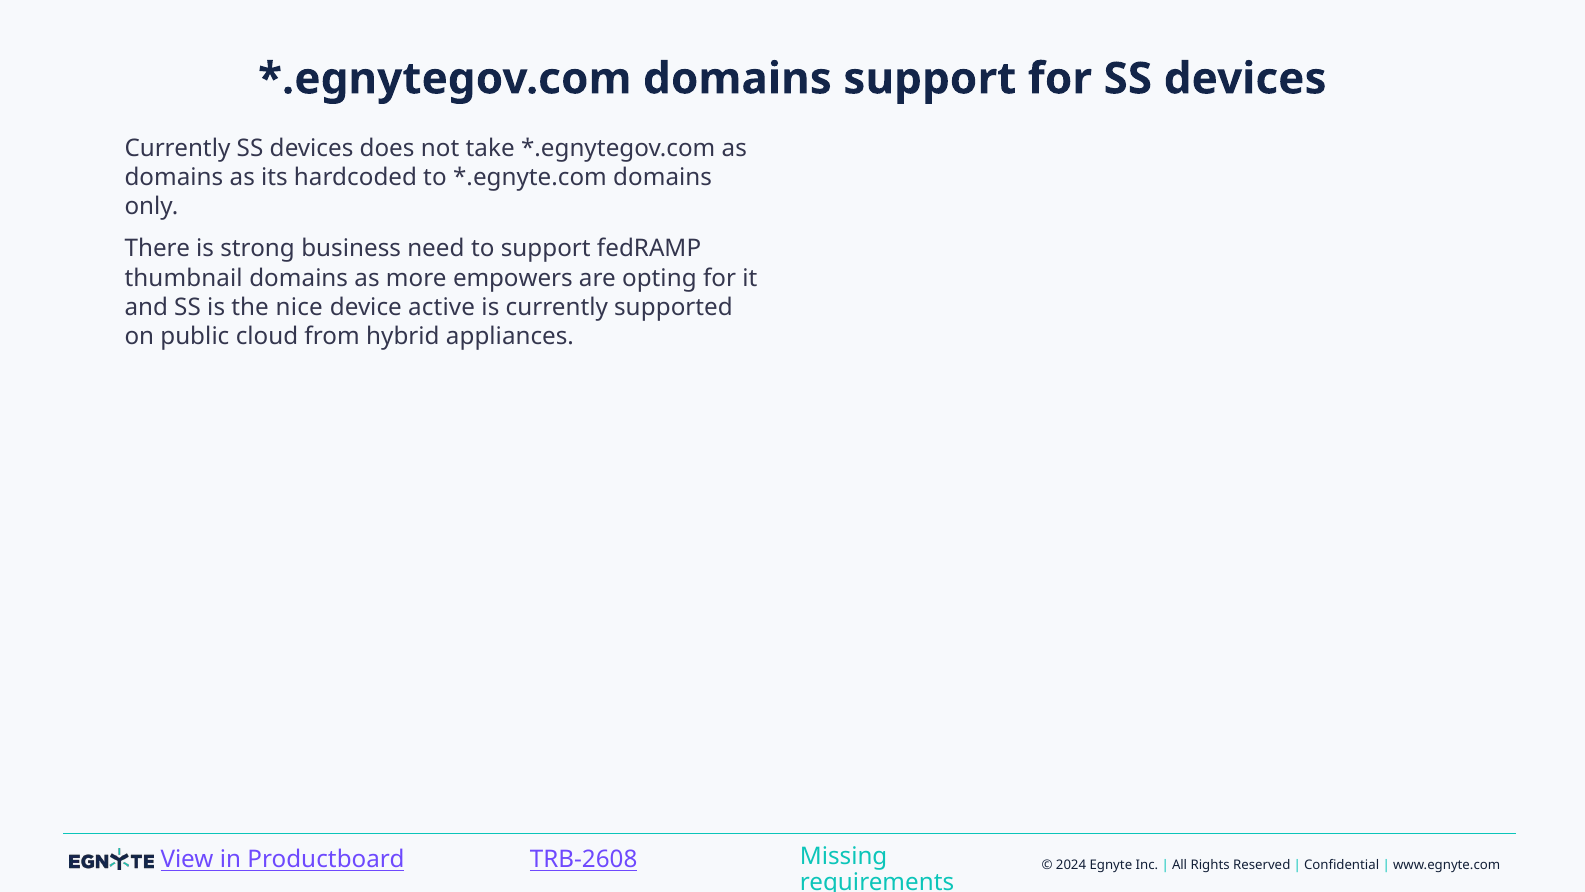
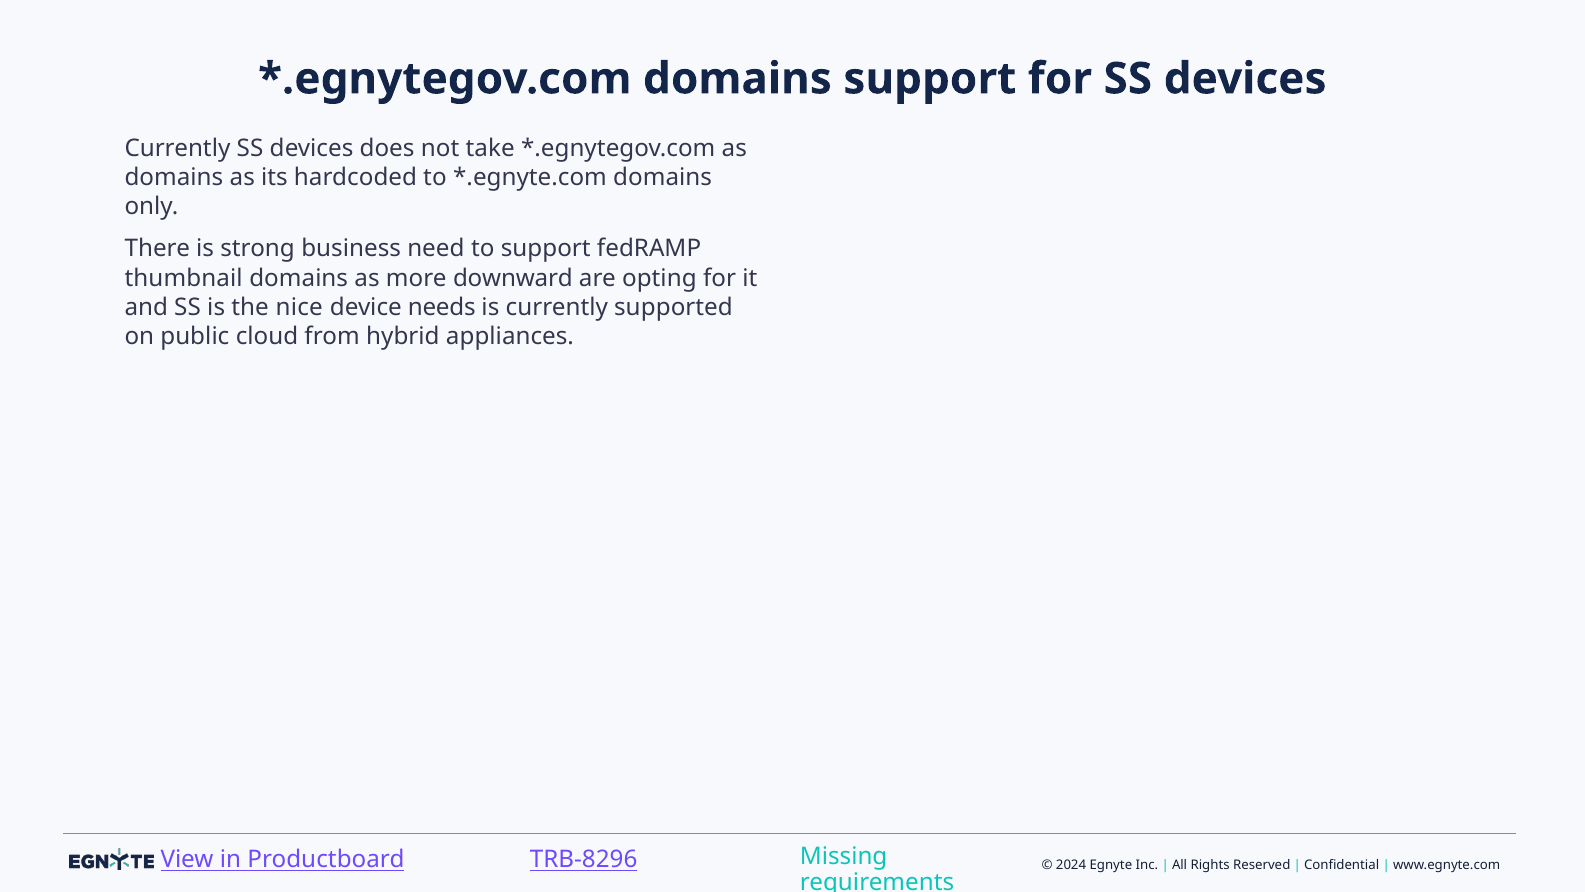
empowers: empowers -> downward
active: active -> needs
TRB-2608: TRB-2608 -> TRB-8296
